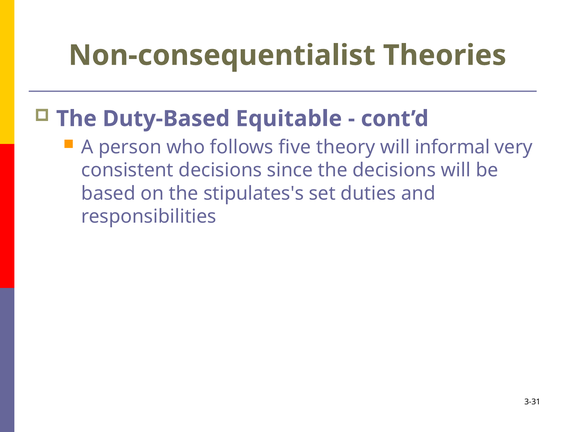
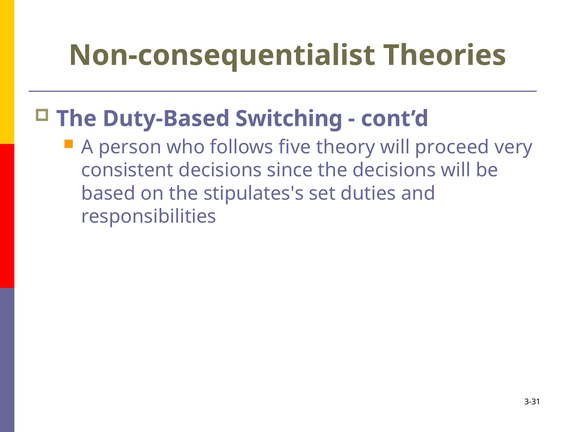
Equitable: Equitable -> Switching
informal: informal -> proceed
